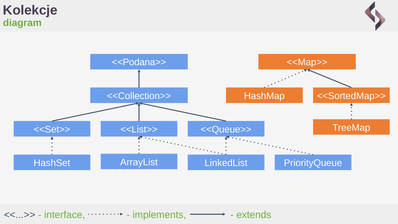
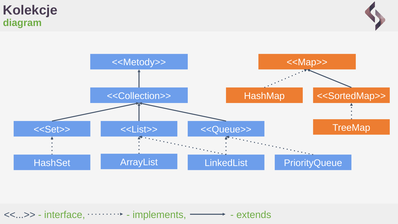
<<Podana>>: <<Podana>> -> <<Metody>>
